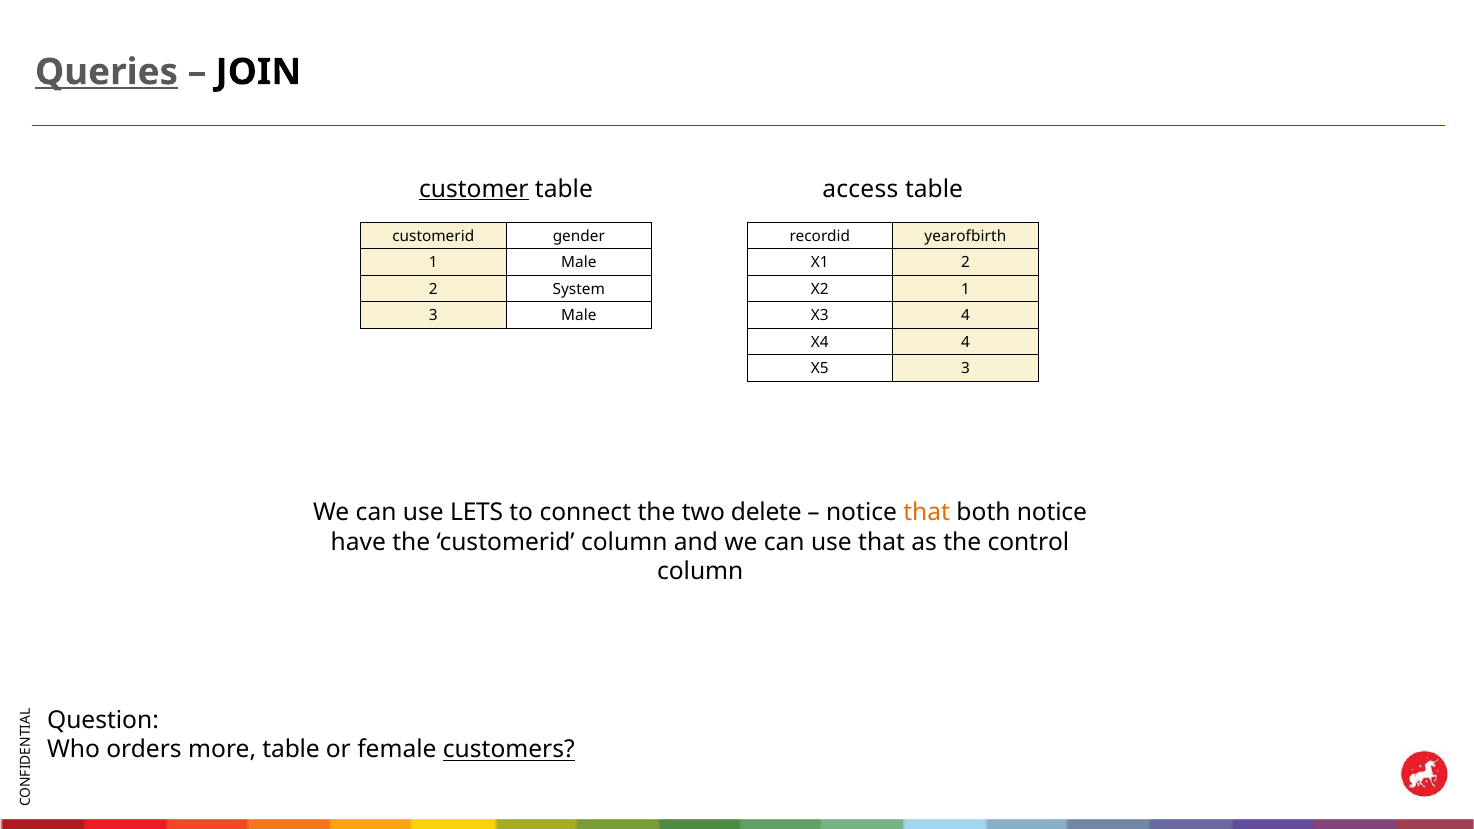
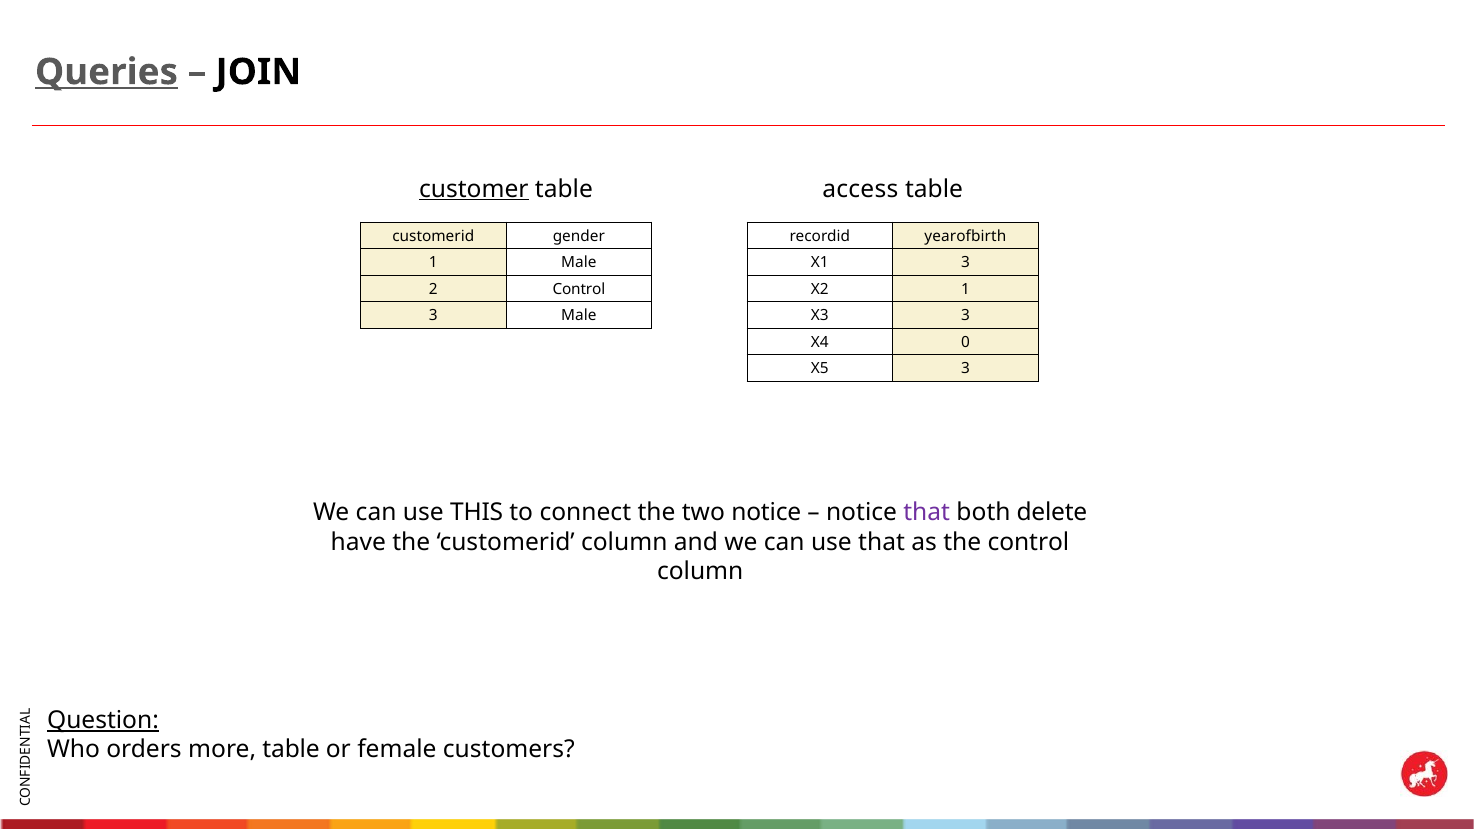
X1 2: 2 -> 3
2 System: System -> Control
X3 4: 4 -> 3
X4 4: 4 -> 0
LETS: LETS -> THIS
two delete: delete -> notice
that at (927, 513) colour: orange -> purple
both notice: notice -> delete
Question underline: none -> present
customers underline: present -> none
